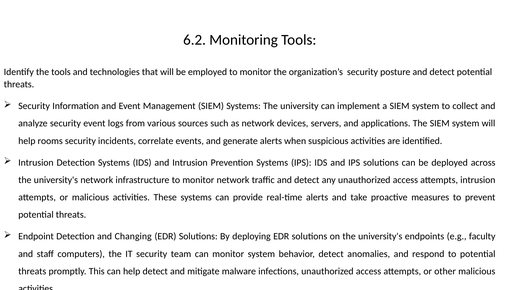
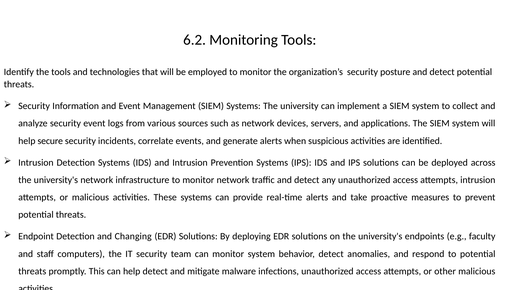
rooms: rooms -> secure
